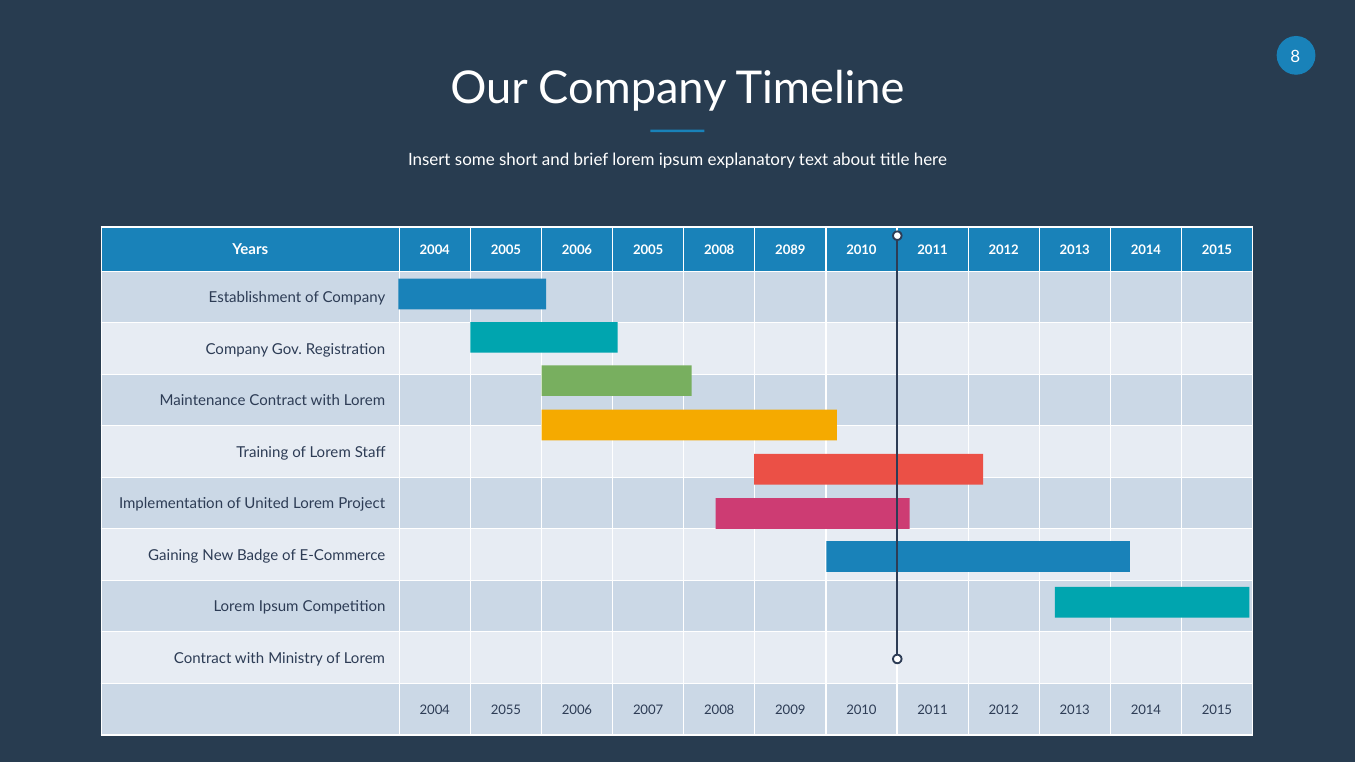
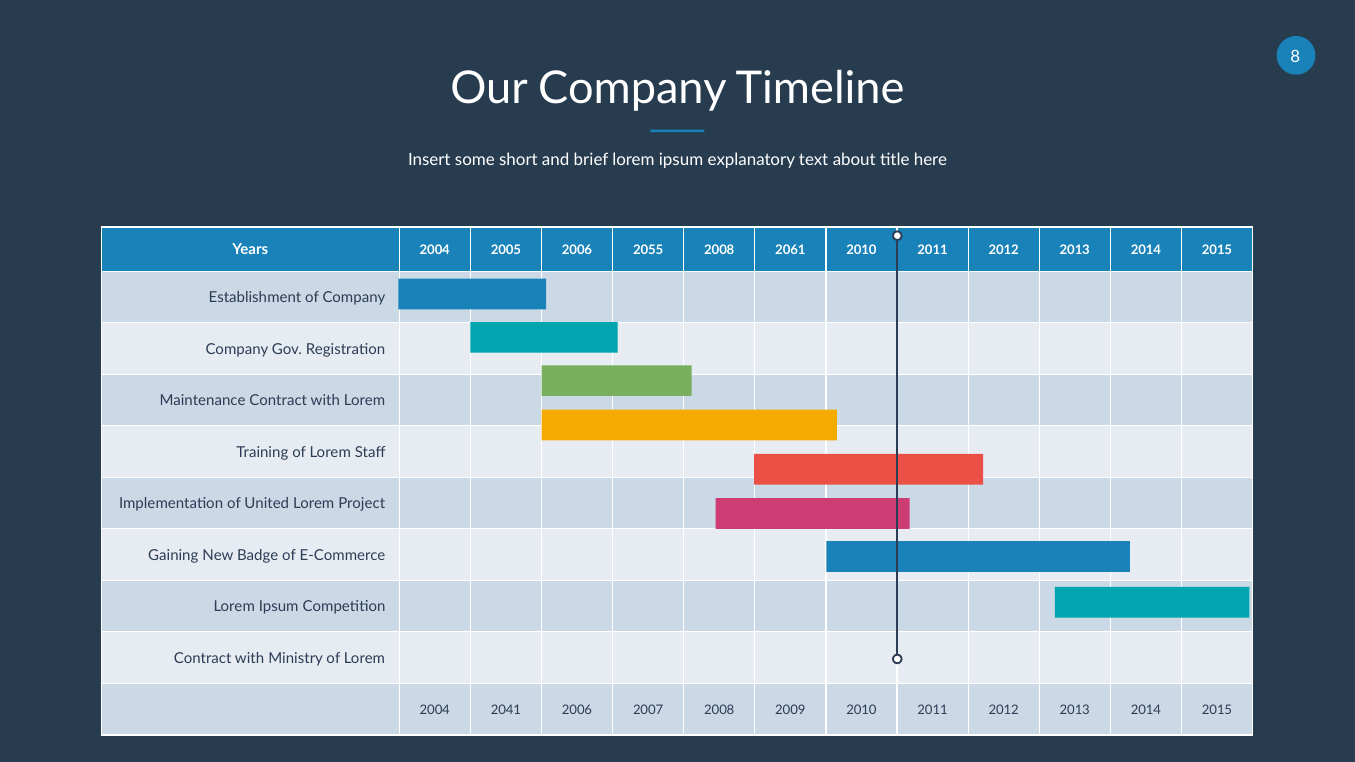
2006 2005: 2005 -> 2055
2089: 2089 -> 2061
2055: 2055 -> 2041
